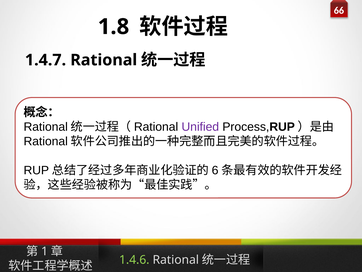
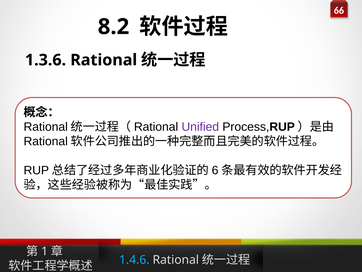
1.8: 1.8 -> 8.2
1.4.7: 1.4.7 -> 1.3.6
1.4.6 colour: light green -> light blue
